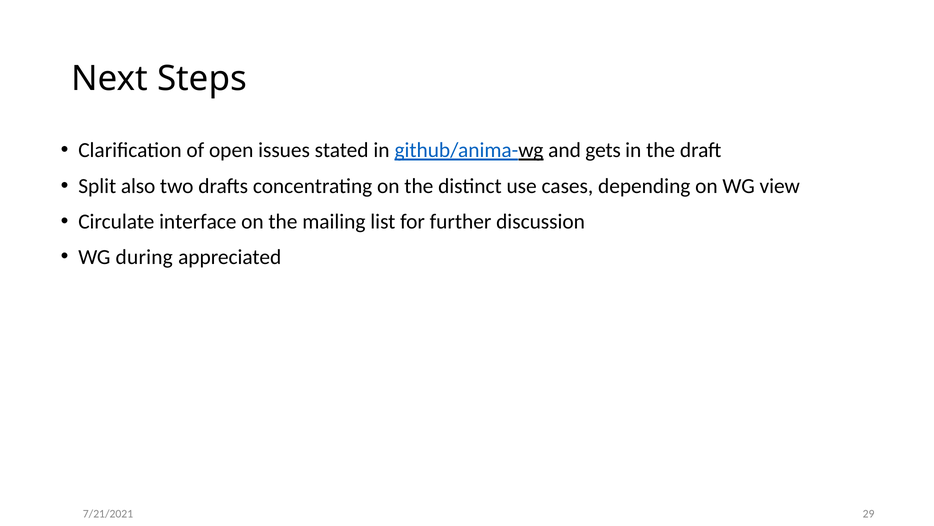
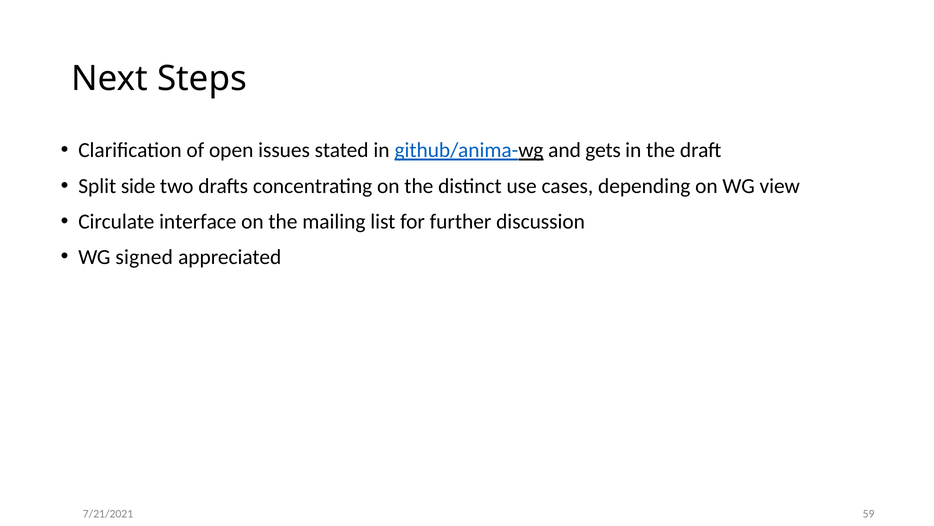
also: also -> side
during: during -> signed
29: 29 -> 59
